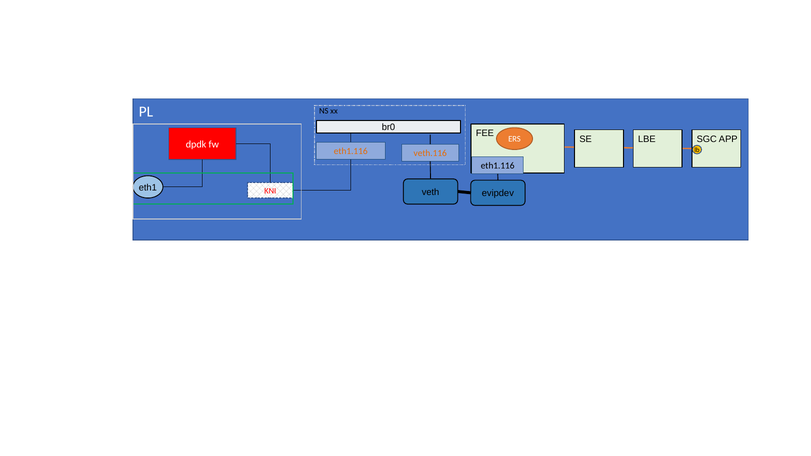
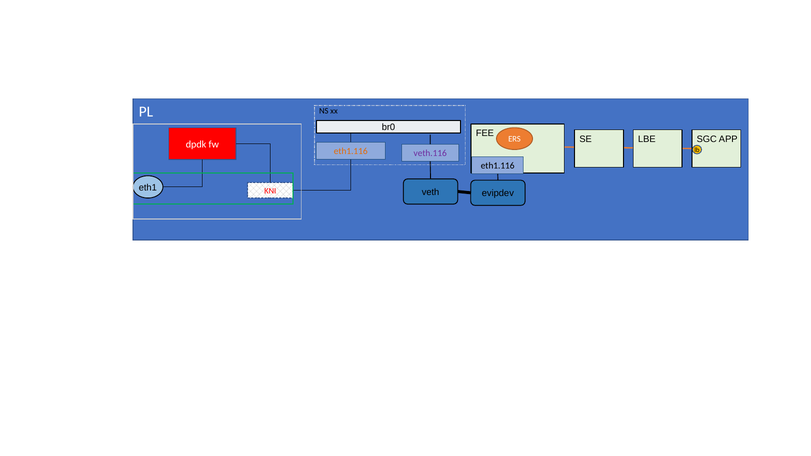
veth.116 colour: orange -> purple
